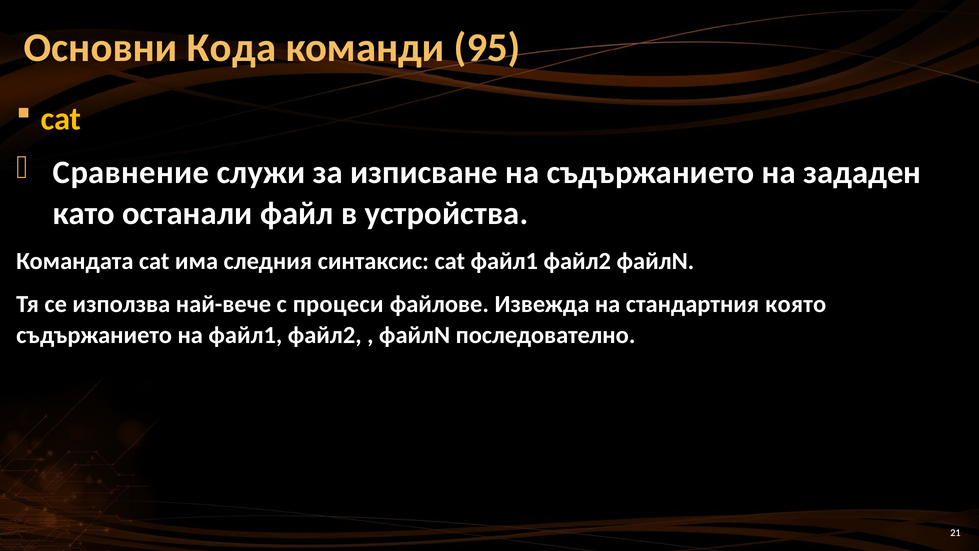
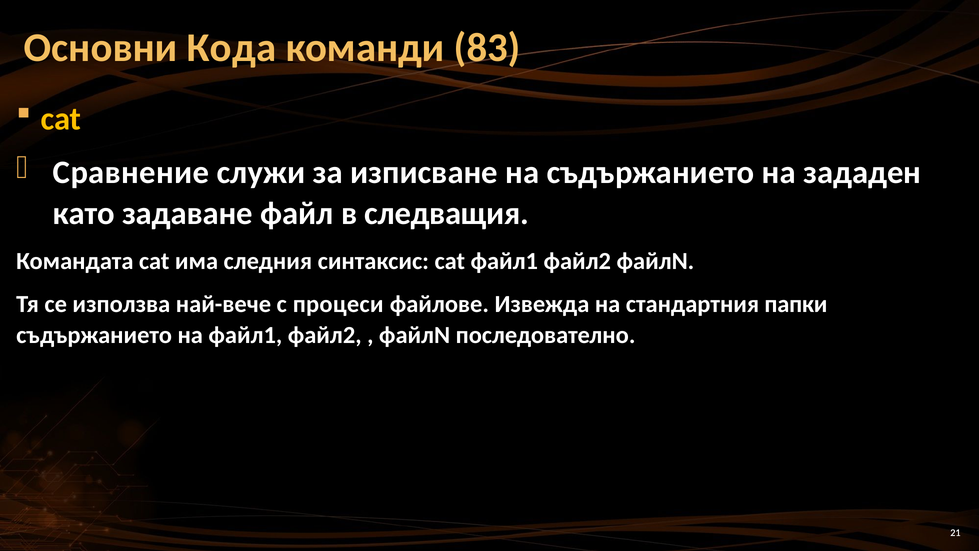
95: 95 -> 83
останали: останали -> задаване
устройства: устройства -> следващия
която: която -> папки
